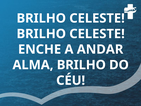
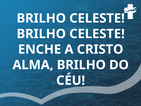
ANDAR: ANDAR -> CRISTO
